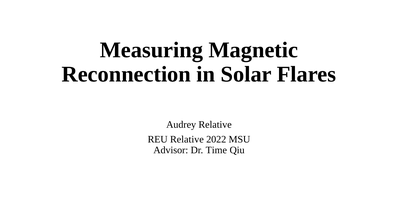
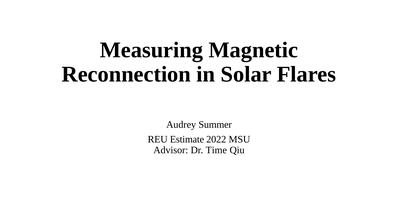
Audrey Relative: Relative -> Summer
REU Relative: Relative -> Estimate
